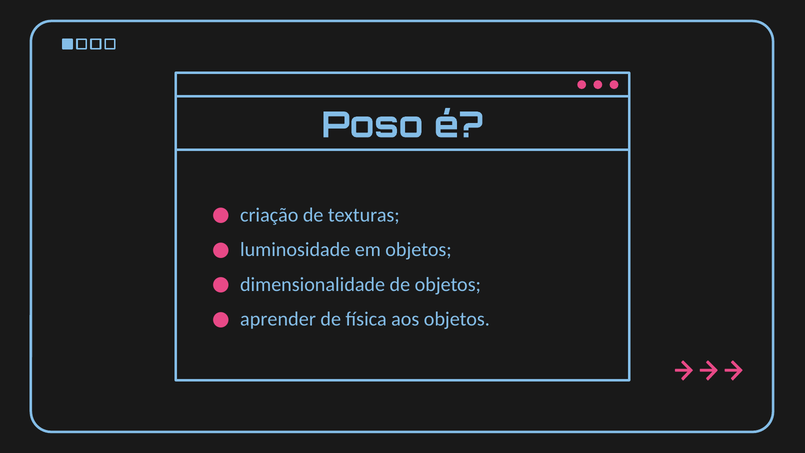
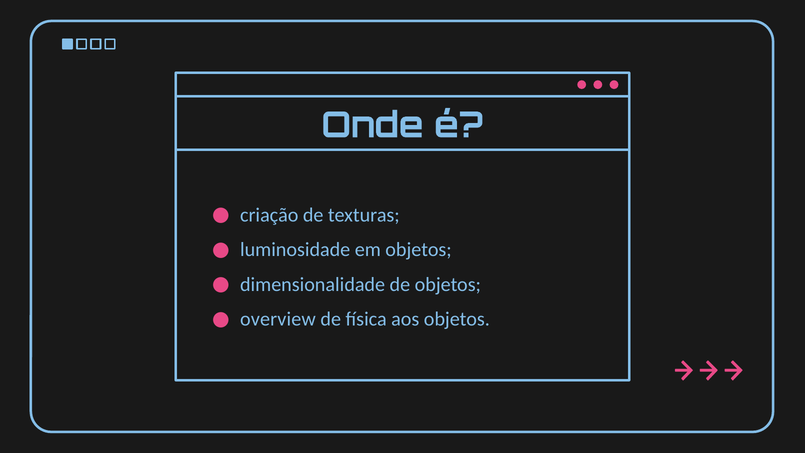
Poso: Poso -> Onde
aprender: aprender -> overview
